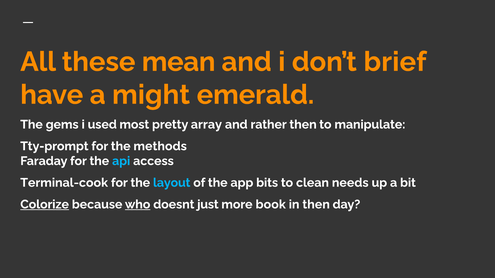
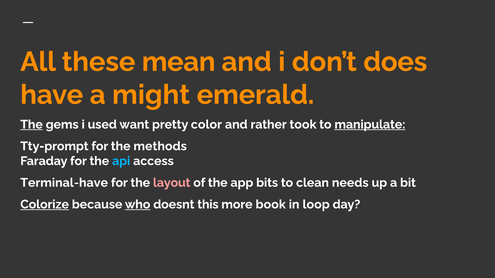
brief: brief -> does
The at (32, 125) underline: none -> present
most: most -> want
array: array -> color
rather then: then -> took
manipulate underline: none -> present
Terminal-cook: Terminal-cook -> Terminal-have
layout colour: light blue -> pink
just: just -> this
in then: then -> loop
